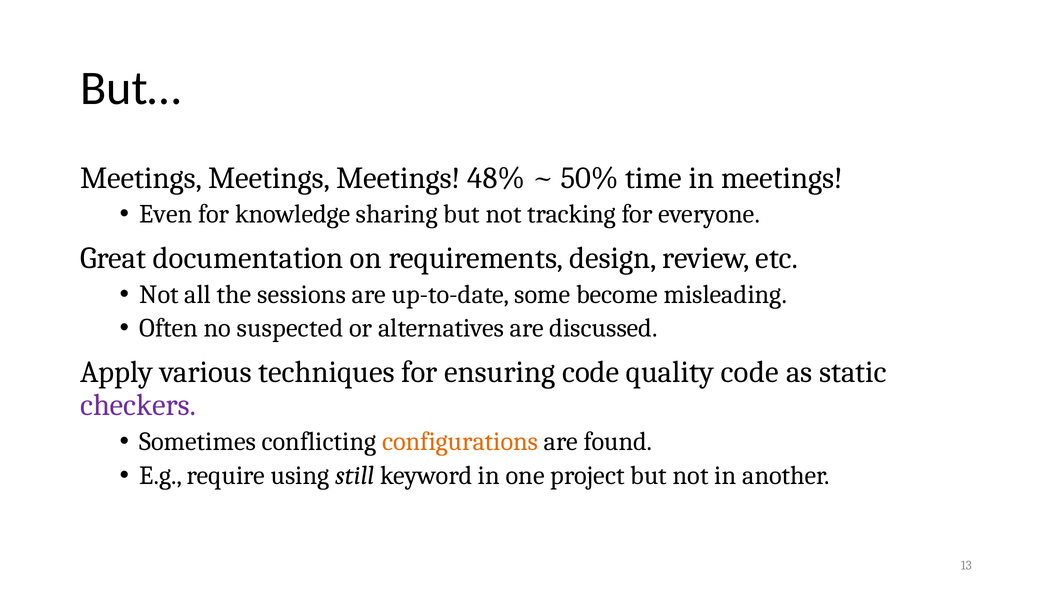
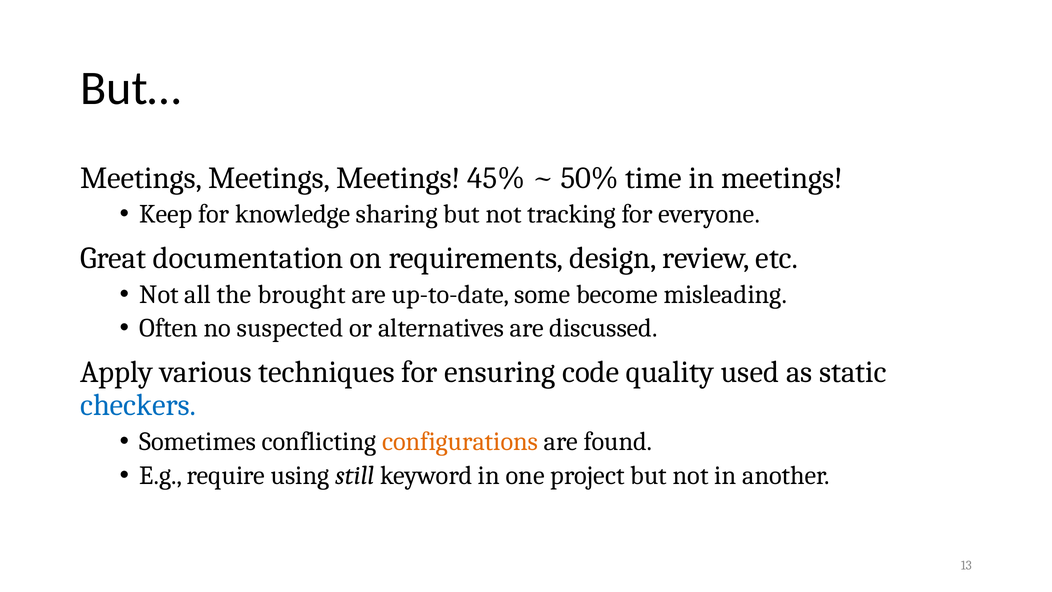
48%: 48% -> 45%
Even: Even -> Keep
sessions: sessions -> brought
quality code: code -> used
checkers colour: purple -> blue
